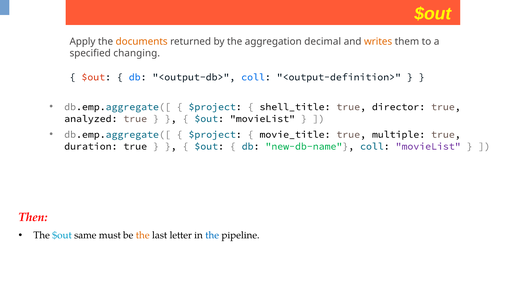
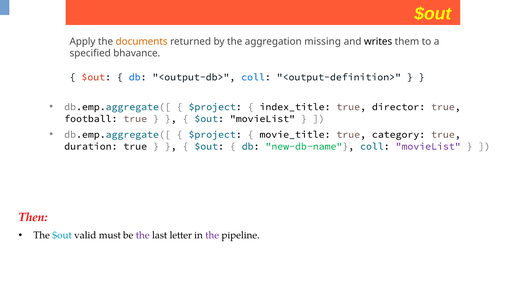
decimal: decimal -> missing
writes colour: orange -> black
changing: changing -> bhavance
shell_title: shell_title -> index_title
analyzed: analyzed -> football
multiple: multiple -> category
same: same -> valid
the at (143, 235) colour: orange -> purple
the at (212, 235) colour: blue -> purple
